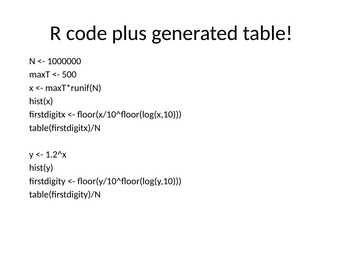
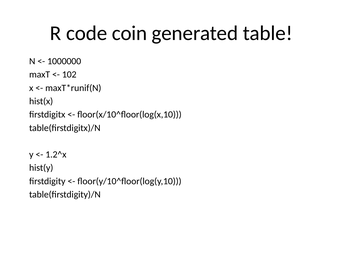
plus: plus -> coin
500: 500 -> 102
